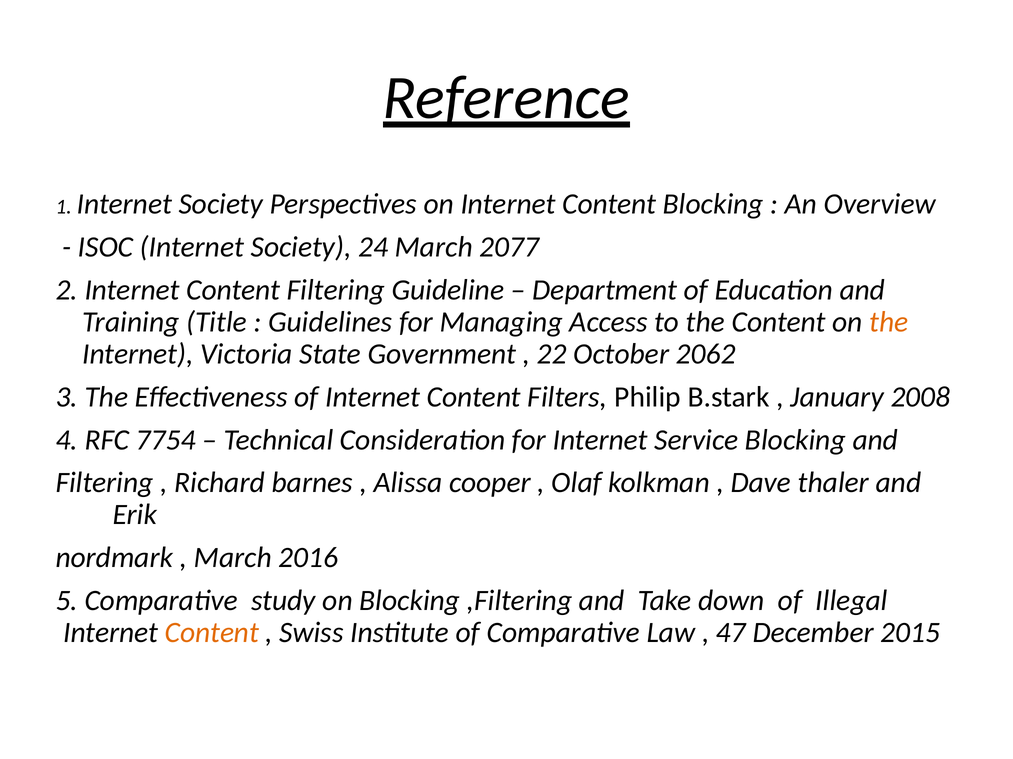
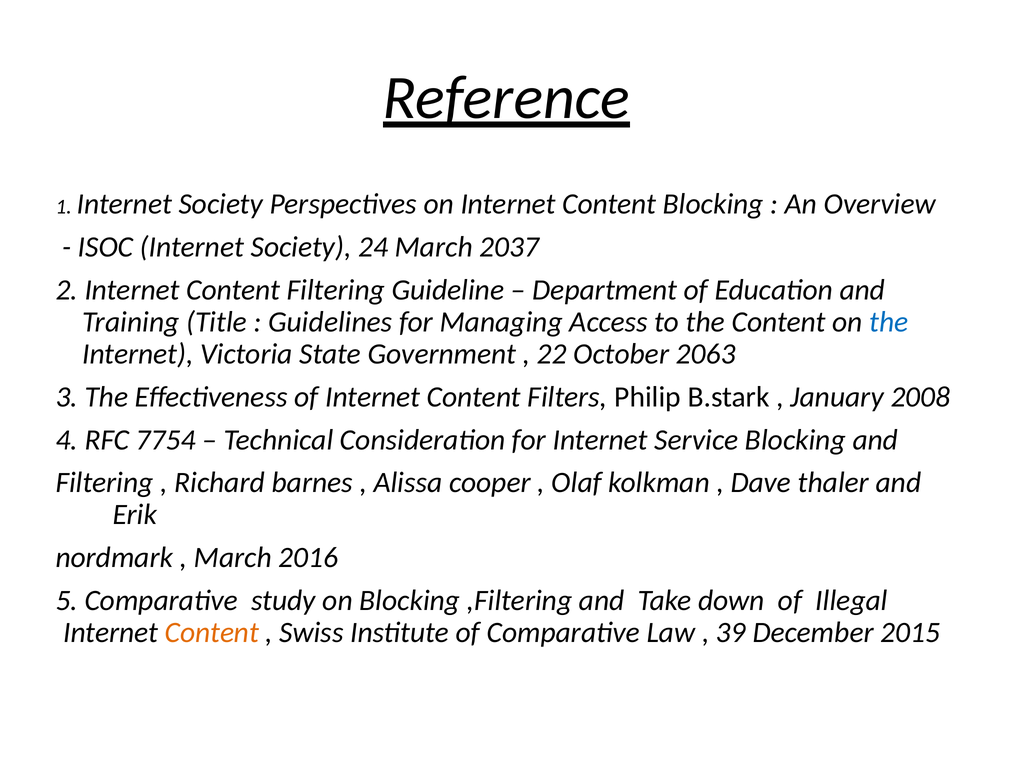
2077: 2077 -> 2037
the at (889, 322) colour: orange -> blue
2062: 2062 -> 2063
47: 47 -> 39
